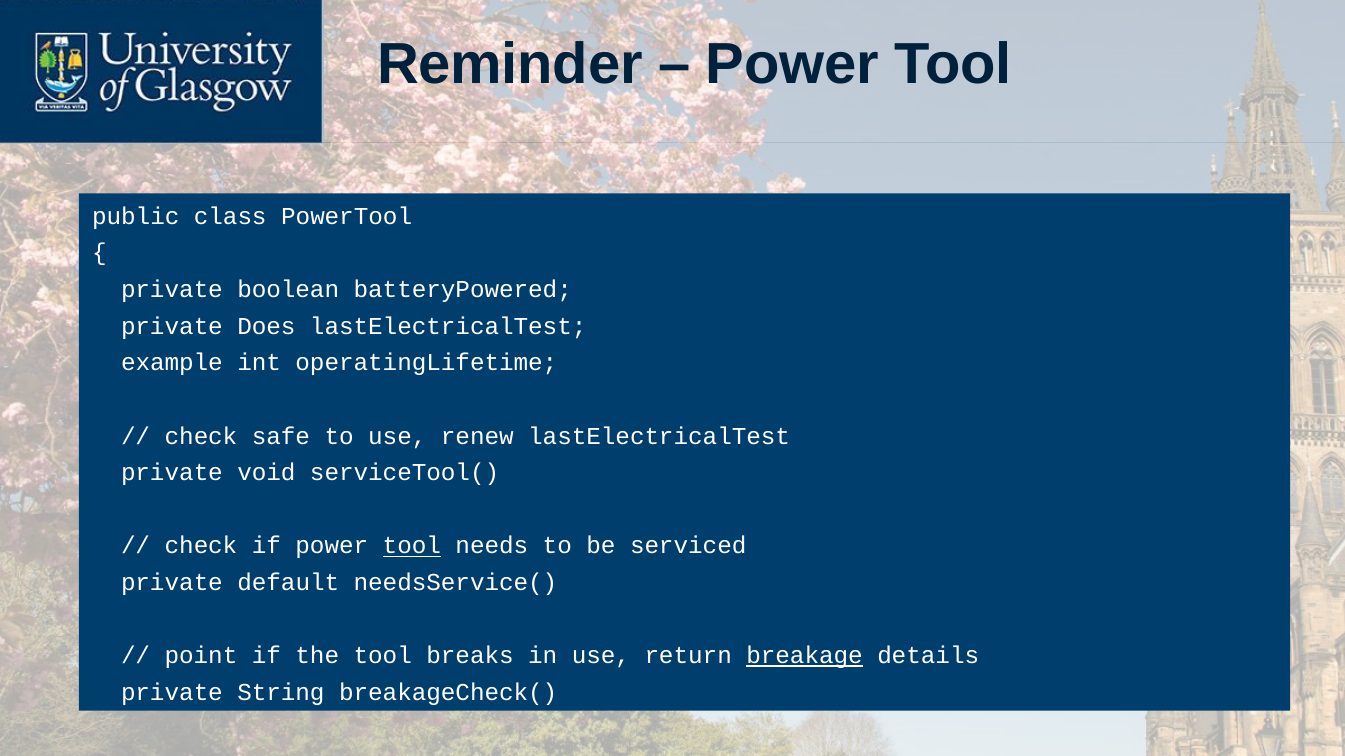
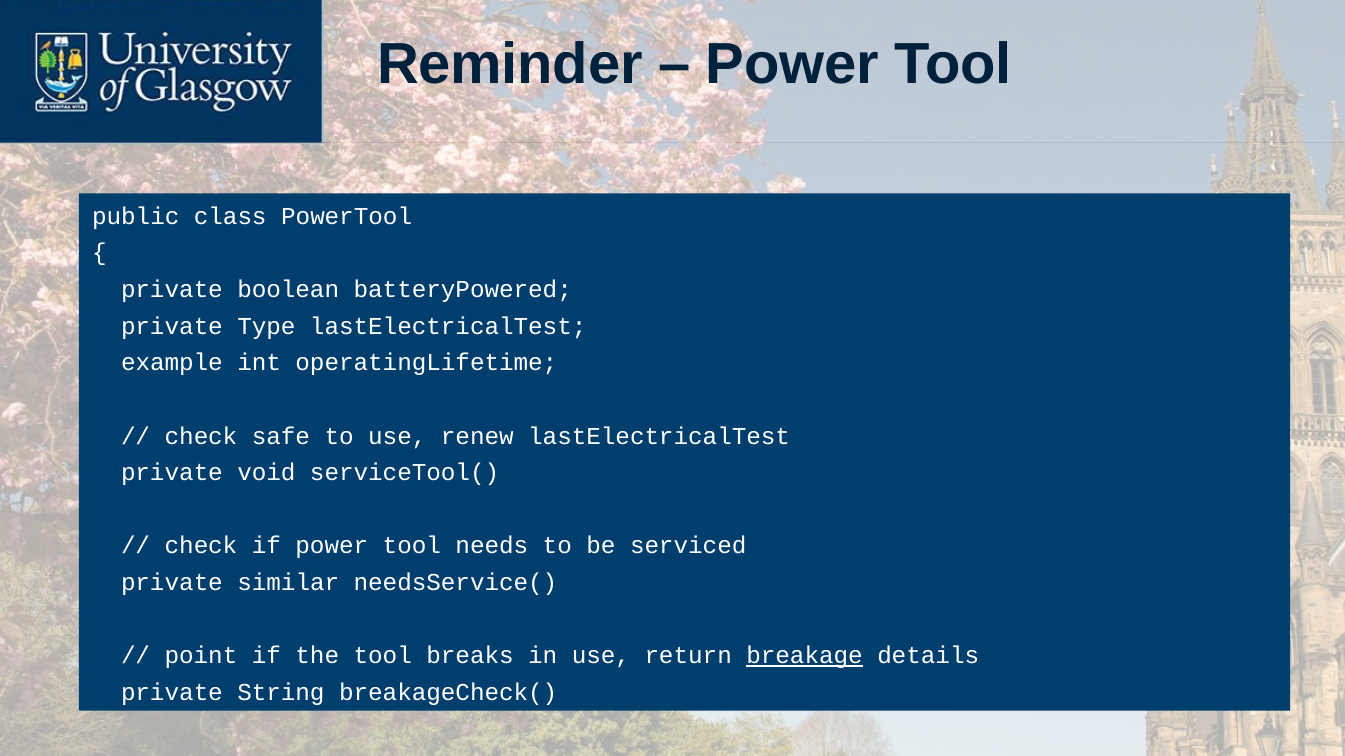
Does: Does -> Type
tool at (412, 546) underline: present -> none
default: default -> similar
